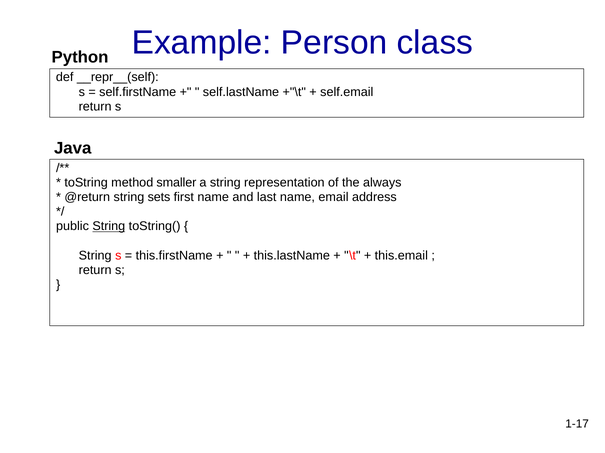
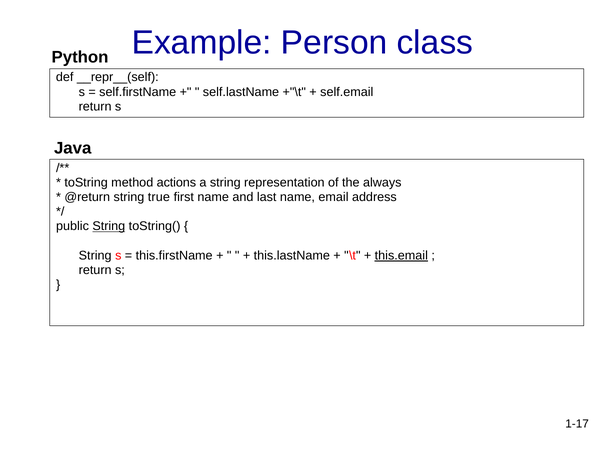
smaller: smaller -> actions
sets: sets -> true
this.email underline: none -> present
